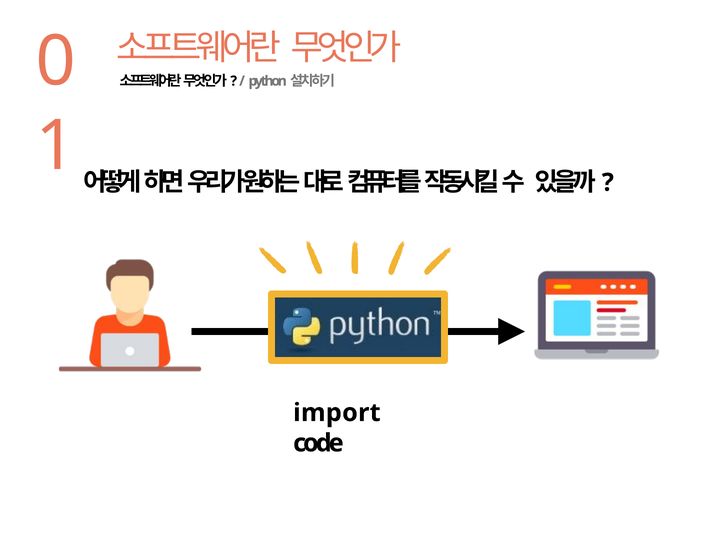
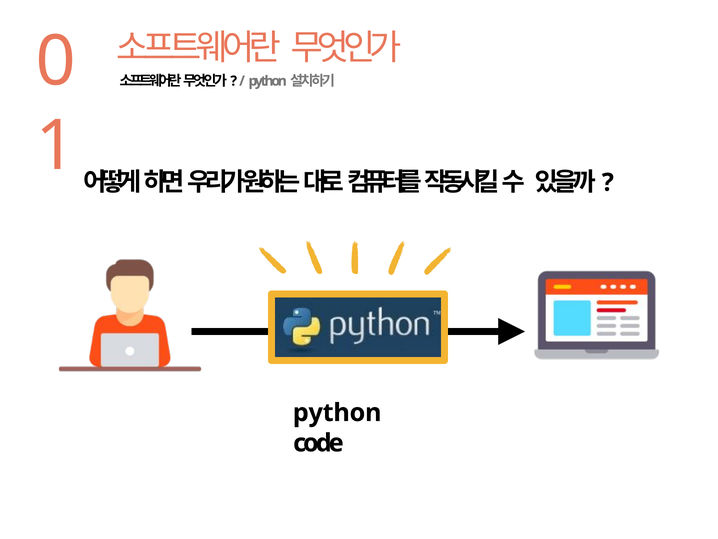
import at (337, 412): import -> python
